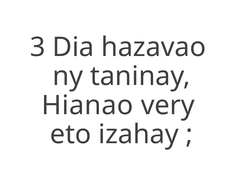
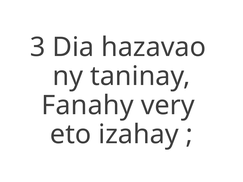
Hianao: Hianao -> Fanahy
